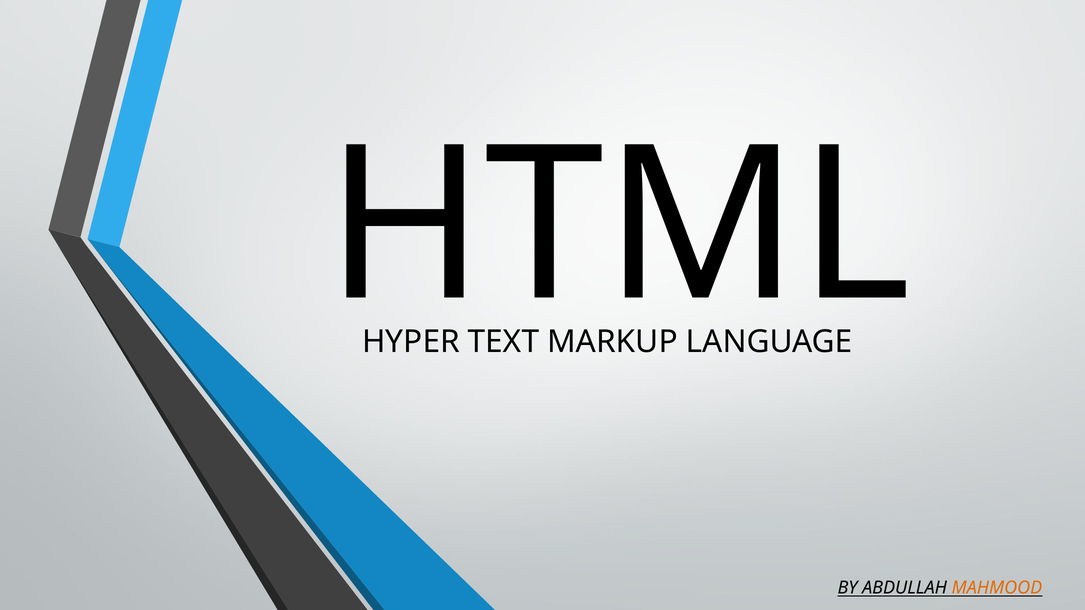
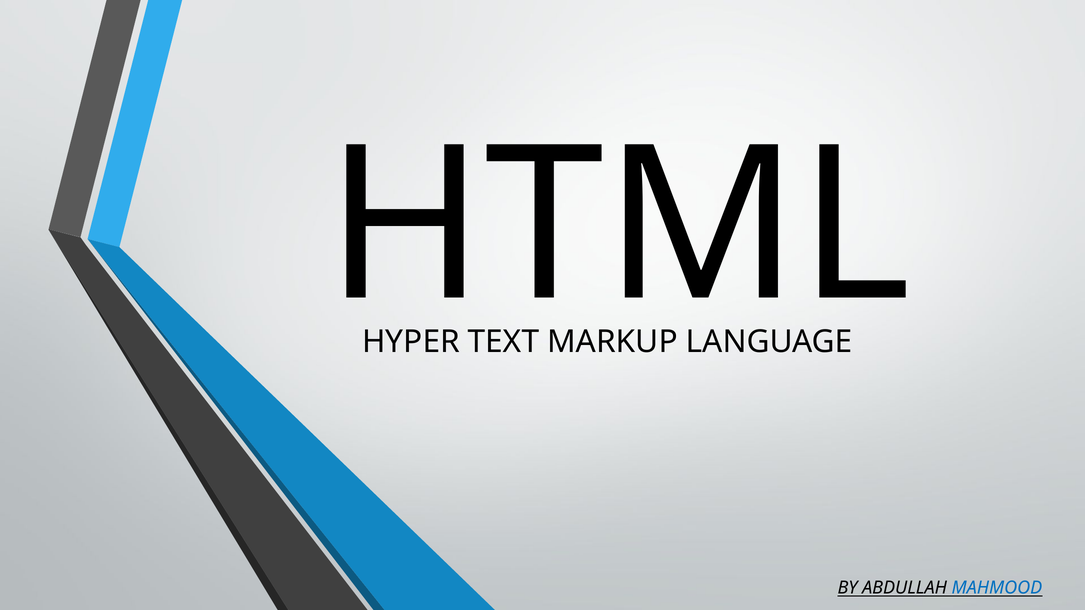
MAHMOOD colour: orange -> blue
